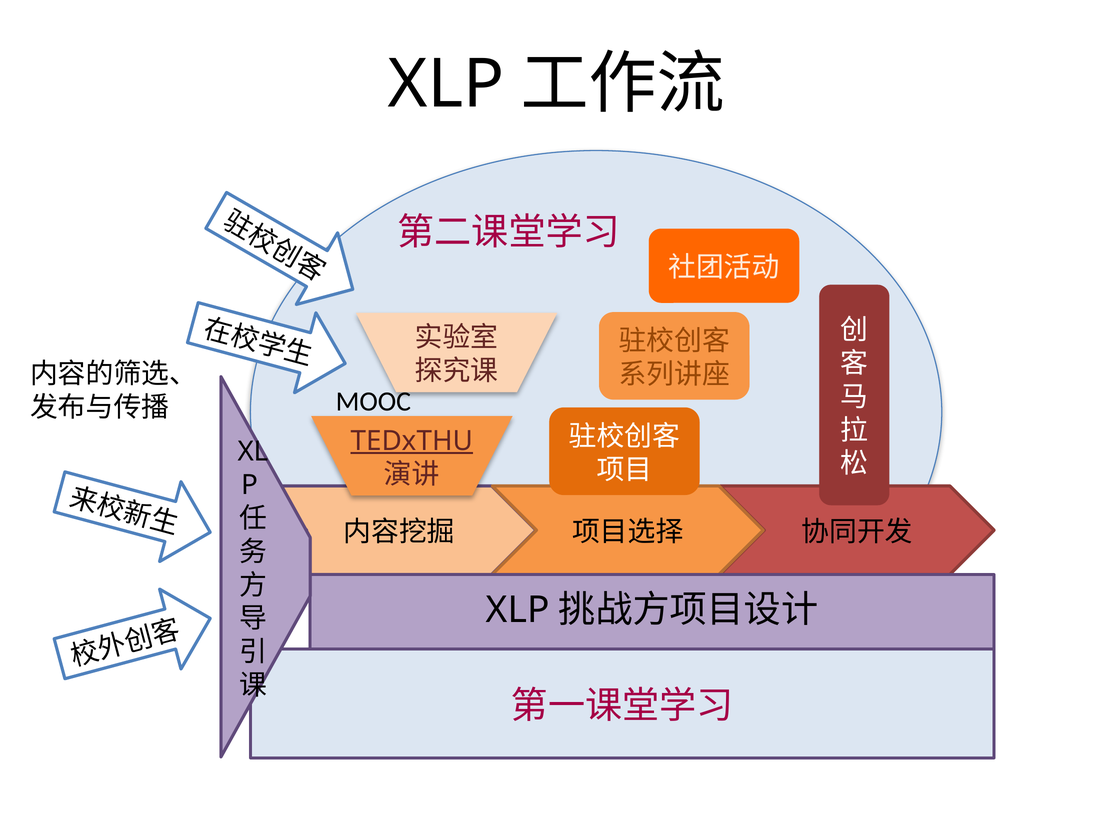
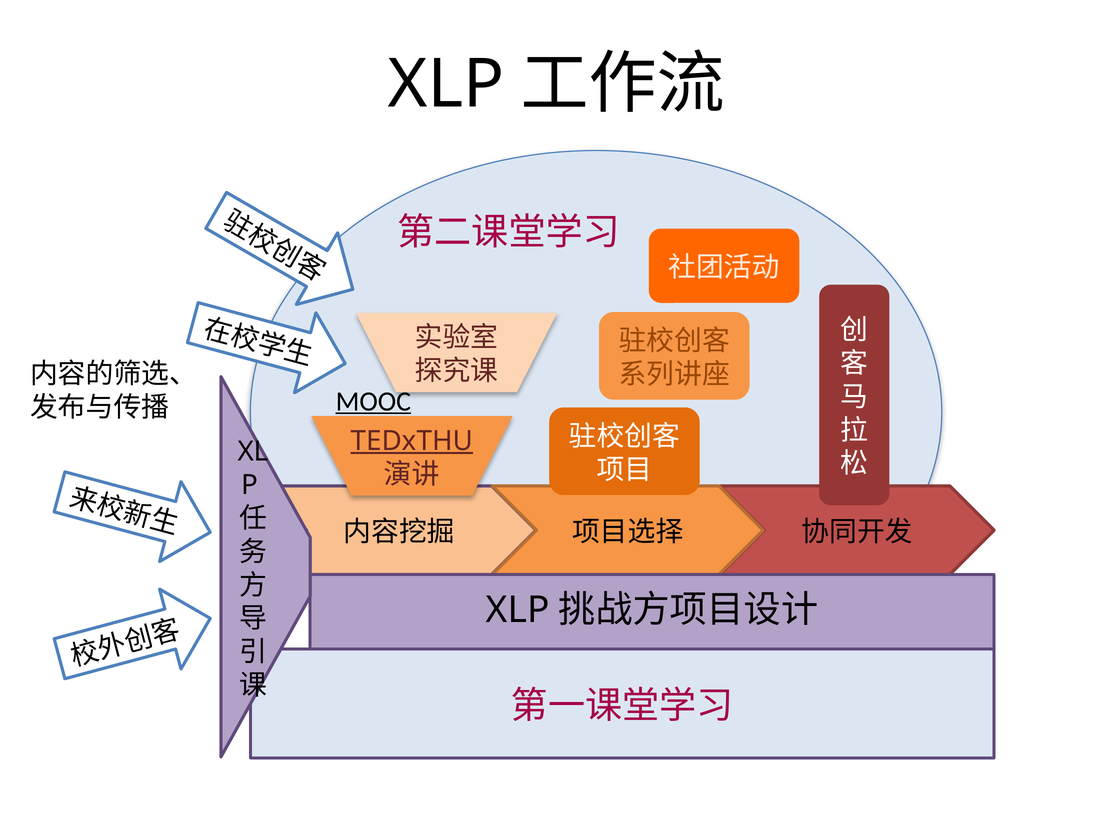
MOOC underline: none -> present
